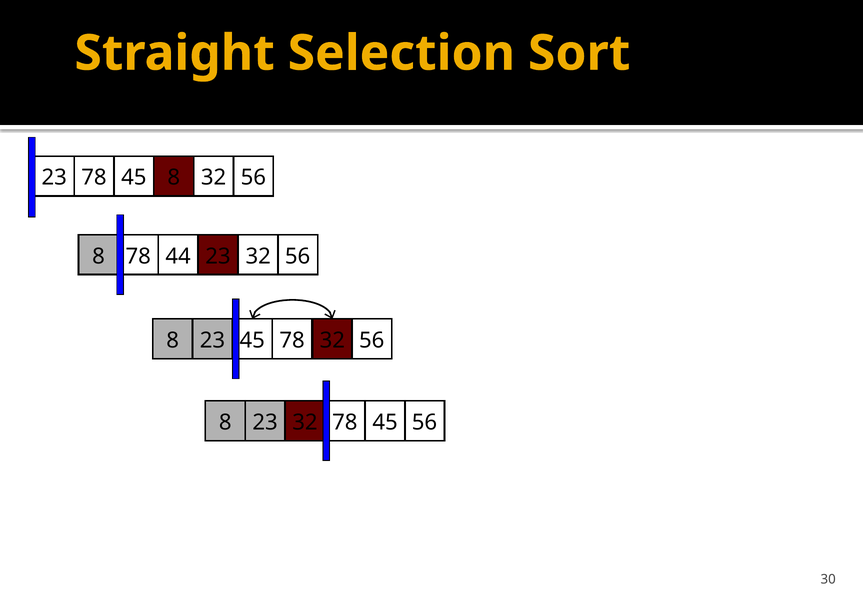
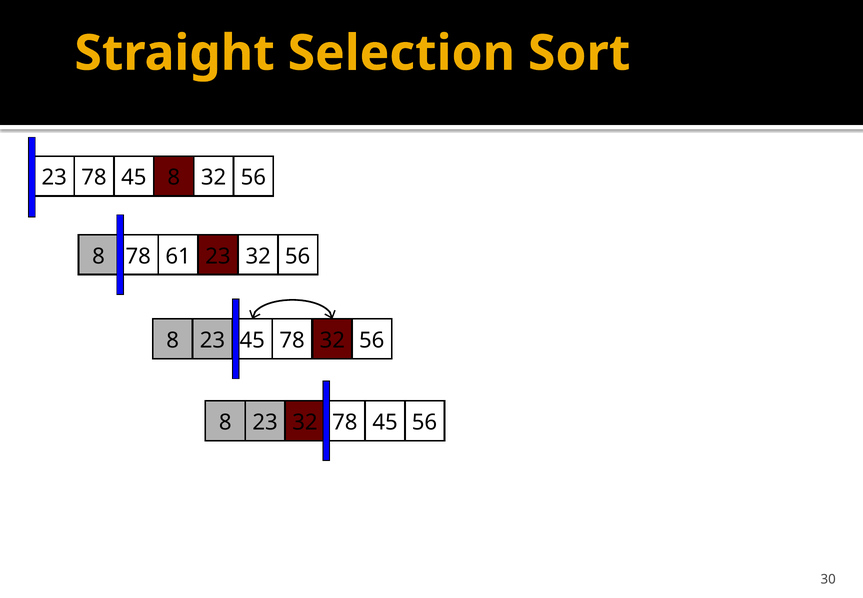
44: 44 -> 61
